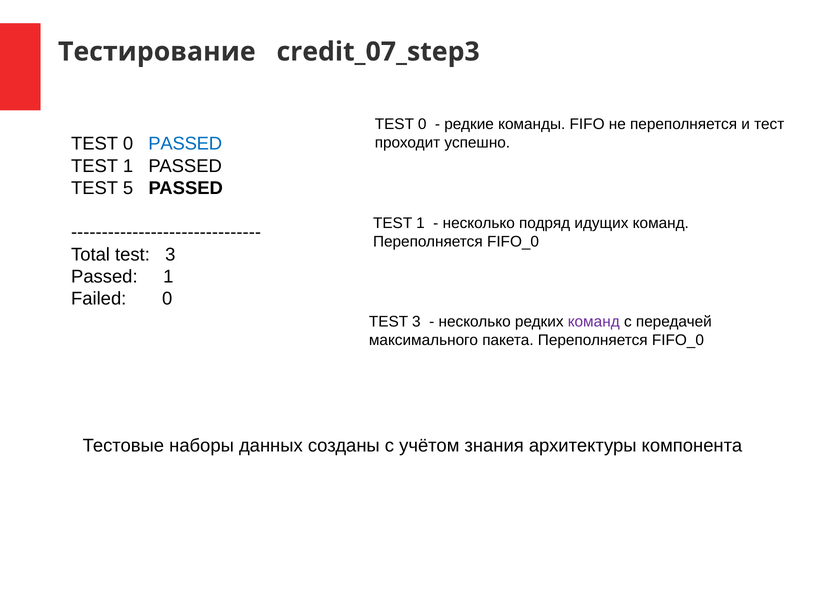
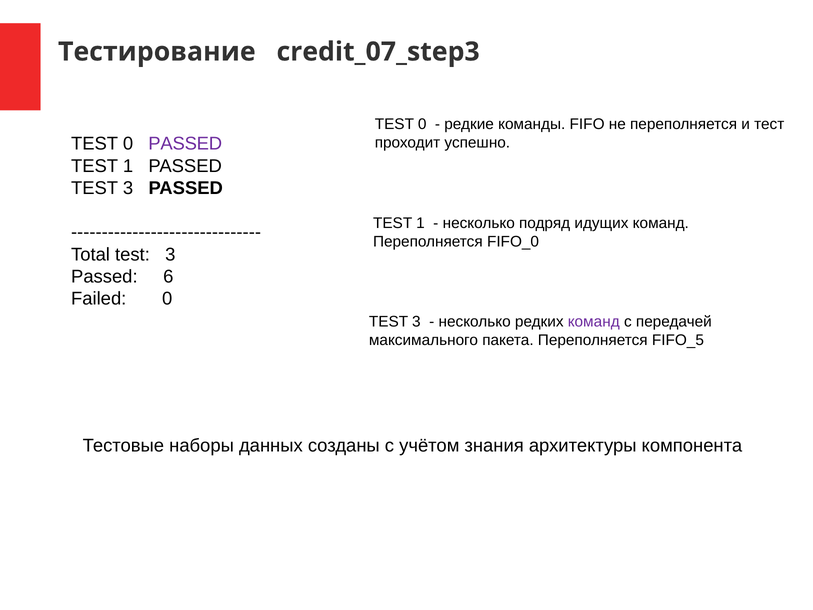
PASSED at (185, 144) colour: blue -> purple
5 at (128, 188): 5 -> 3
Passed 1: 1 -> 6
пакета Переполняется FIFO_0: FIFO_0 -> FIFO_5
